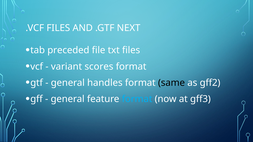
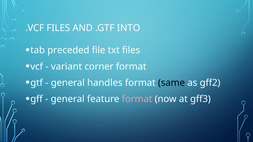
NEXT: NEXT -> INTO
scores: scores -> corner
format at (137, 99) colour: light blue -> pink
